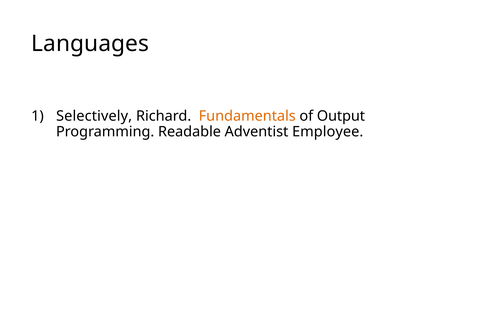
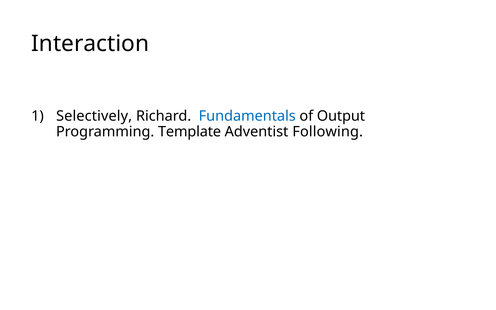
Languages: Languages -> Interaction
Fundamentals colour: orange -> blue
Readable: Readable -> Template
Employee: Employee -> Following
